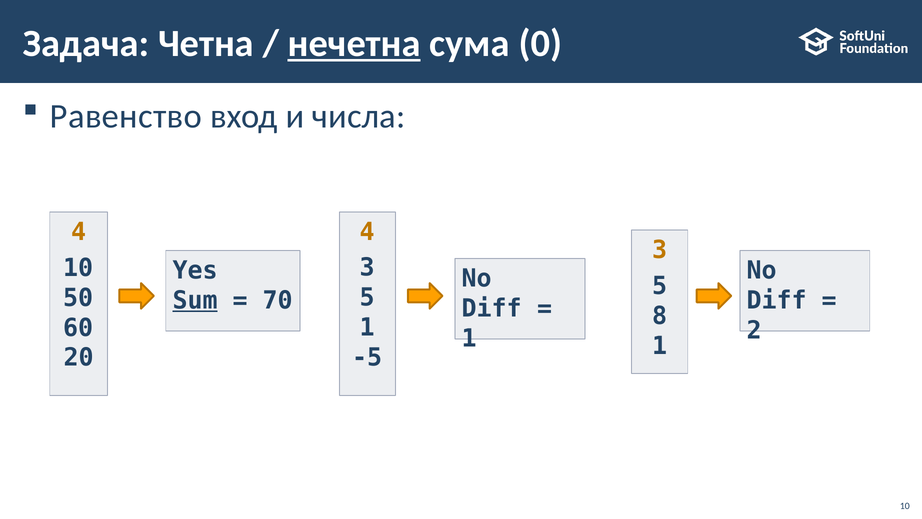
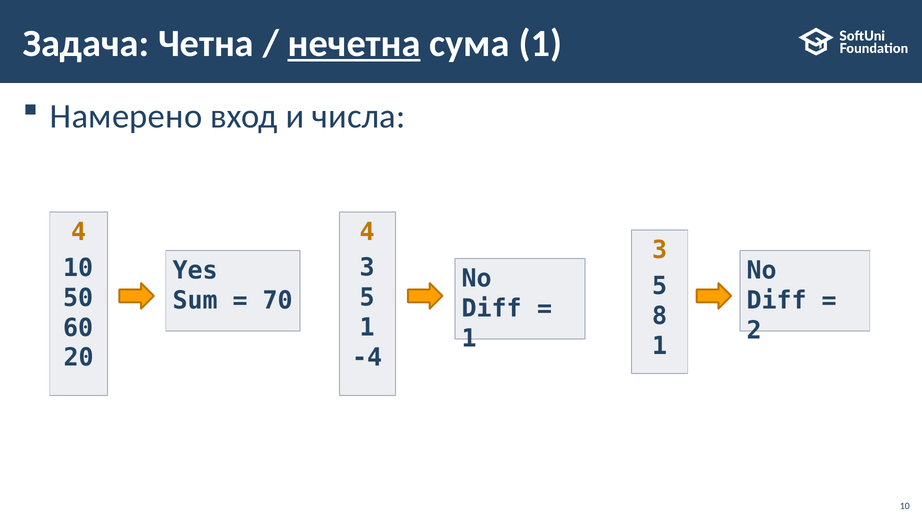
сума 0: 0 -> 1
Равенство: Равенство -> Намерено
Sum underline: present -> none
-5: -5 -> -4
